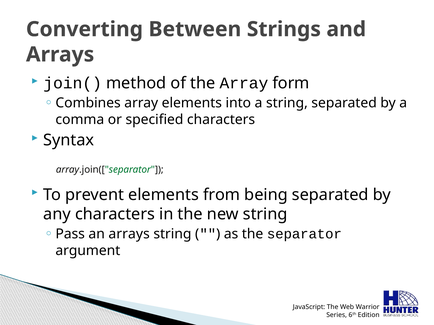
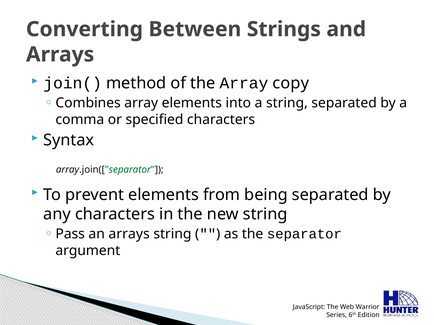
form: form -> copy
